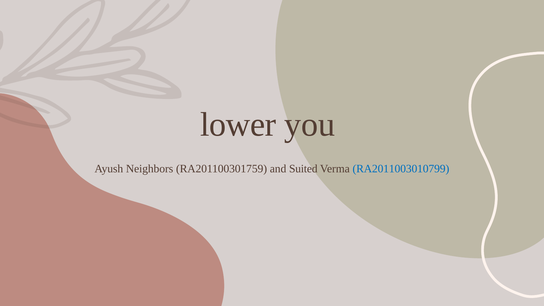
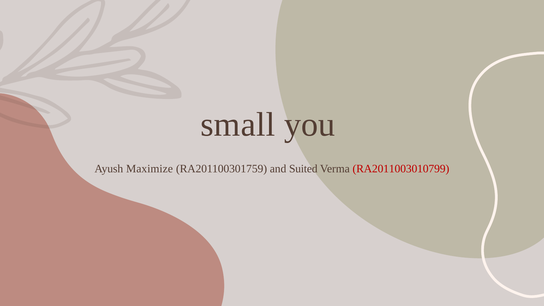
lower: lower -> small
Neighbors: Neighbors -> Maximize
RA2011003010799 colour: blue -> red
